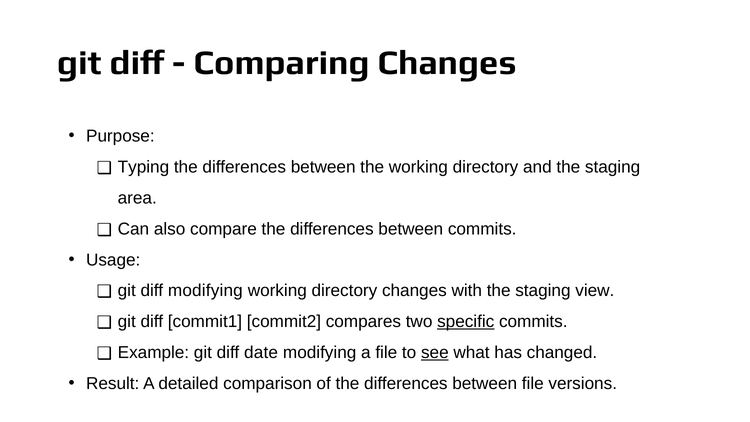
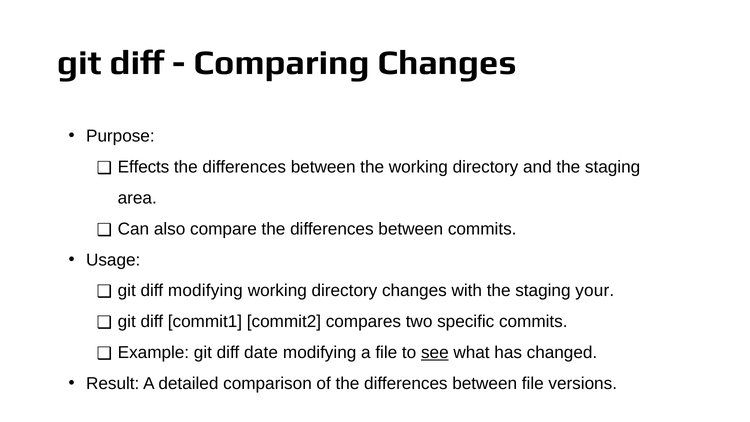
Typing: Typing -> Effects
view: view -> your
specific underline: present -> none
